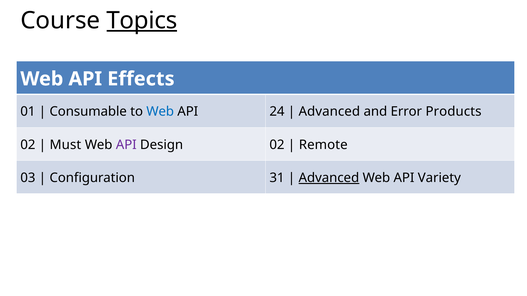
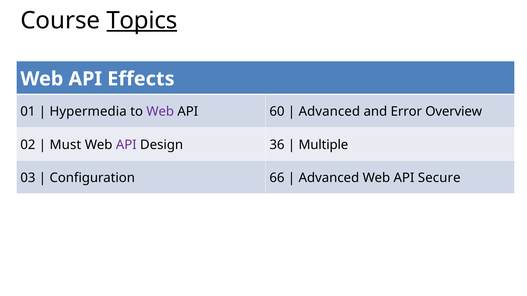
Consumable: Consumable -> Hypermedia
Web at (160, 112) colour: blue -> purple
24: 24 -> 60
Products: Products -> Overview
Design 02: 02 -> 36
Remote: Remote -> Multiple
31: 31 -> 66
Advanced at (329, 178) underline: present -> none
Variety: Variety -> Secure
